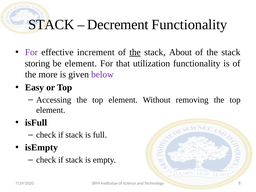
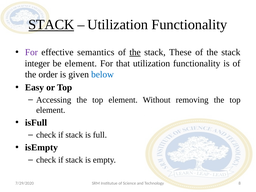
STACK at (51, 25) underline: none -> present
Decrement at (118, 25): Decrement -> Utilization
increment: increment -> semantics
About: About -> These
storing: storing -> integer
more: more -> order
below colour: purple -> blue
